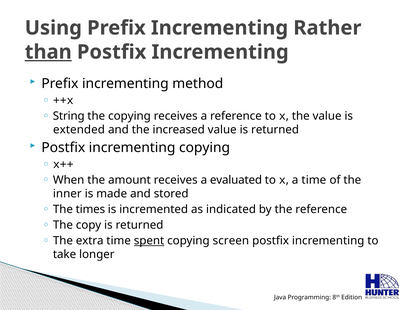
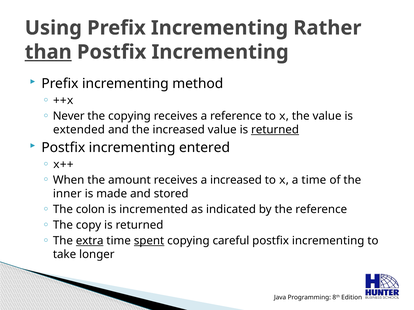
String: String -> Never
returned at (275, 130) underline: none -> present
incrementing copying: copying -> entered
a evaluated: evaluated -> increased
times: times -> colon
extra underline: none -> present
screen: screen -> careful
